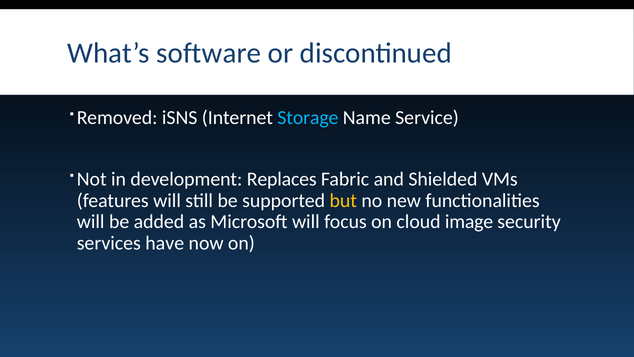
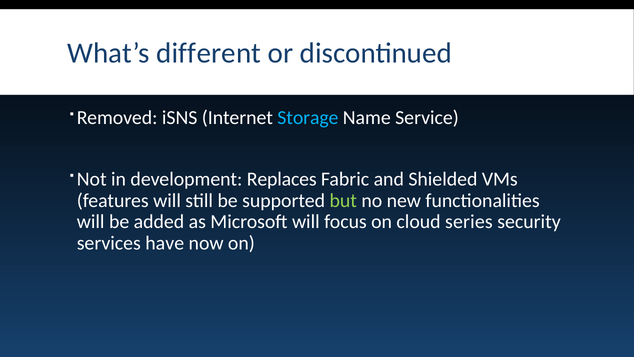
software: software -> different
but colour: yellow -> light green
image: image -> series
